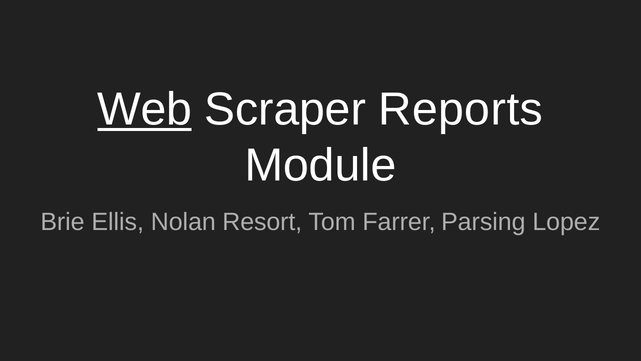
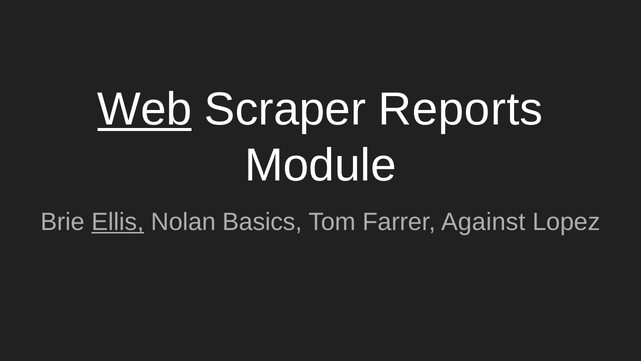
Ellis underline: none -> present
Resort: Resort -> Basics
Parsing: Parsing -> Against
